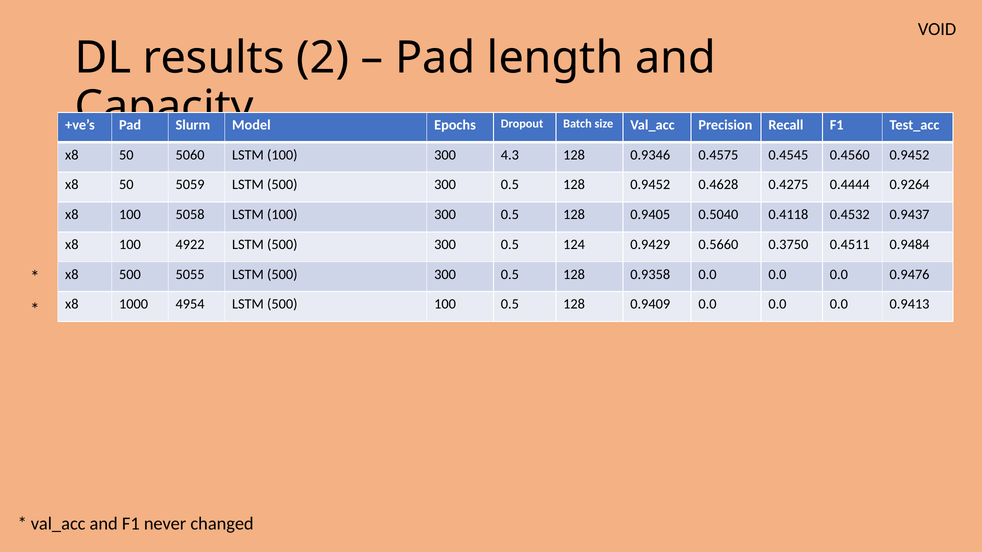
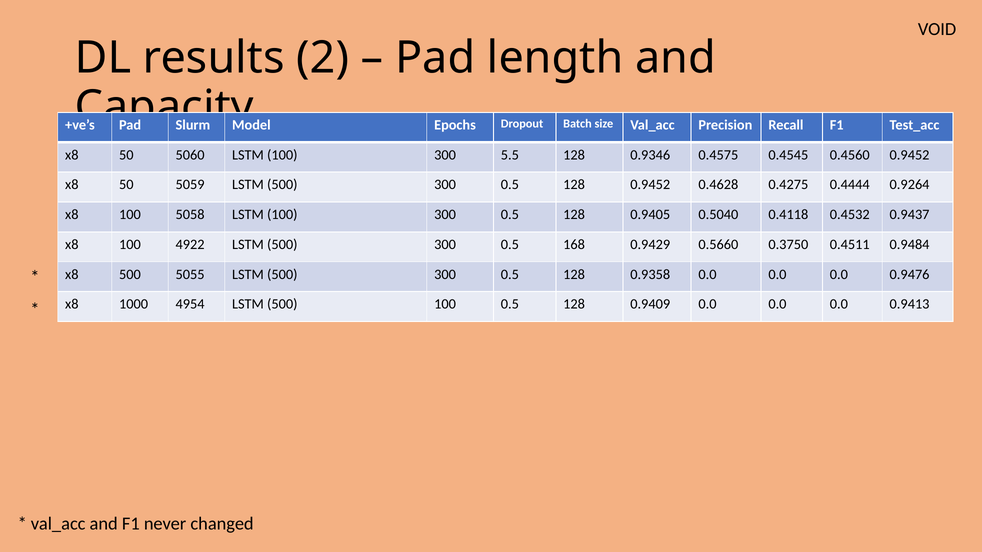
4.3: 4.3 -> 5.5
124: 124 -> 168
